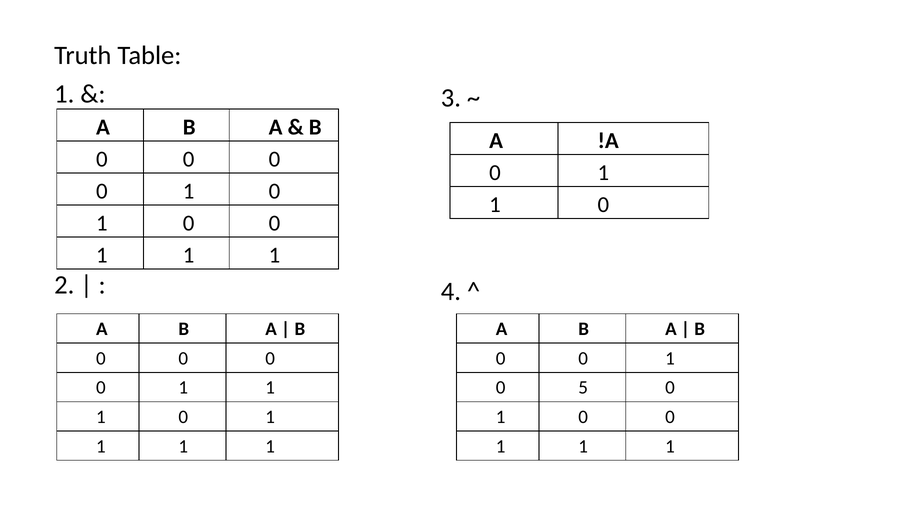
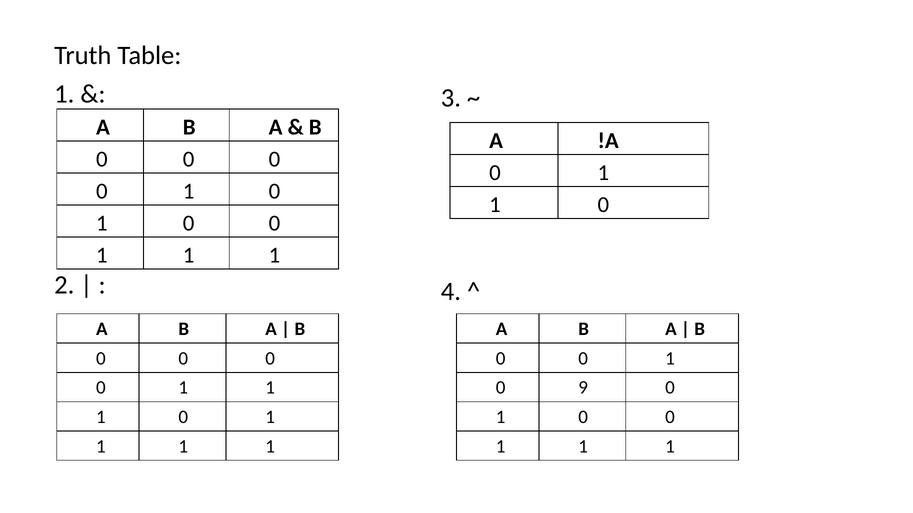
5: 5 -> 9
